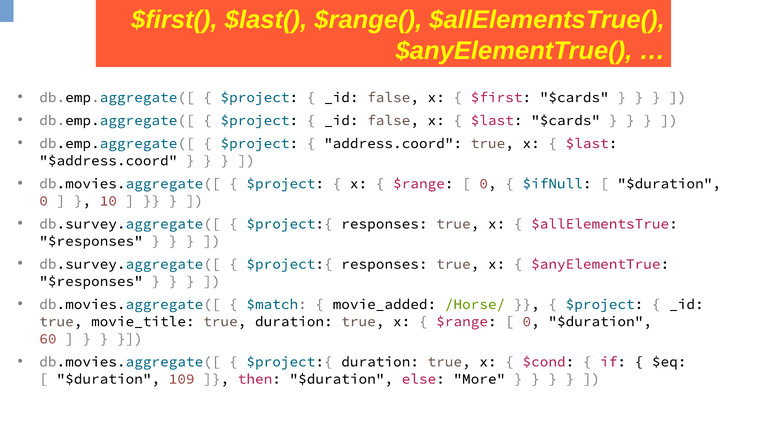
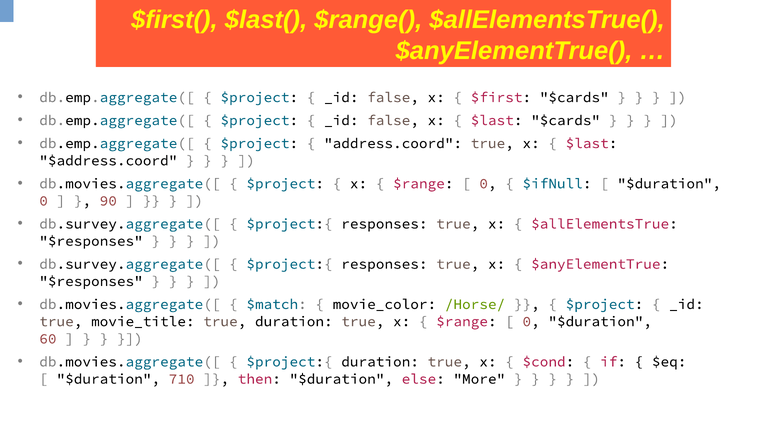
10: 10 -> 90
movie_added: movie_added -> movie_color
109: 109 -> 710
